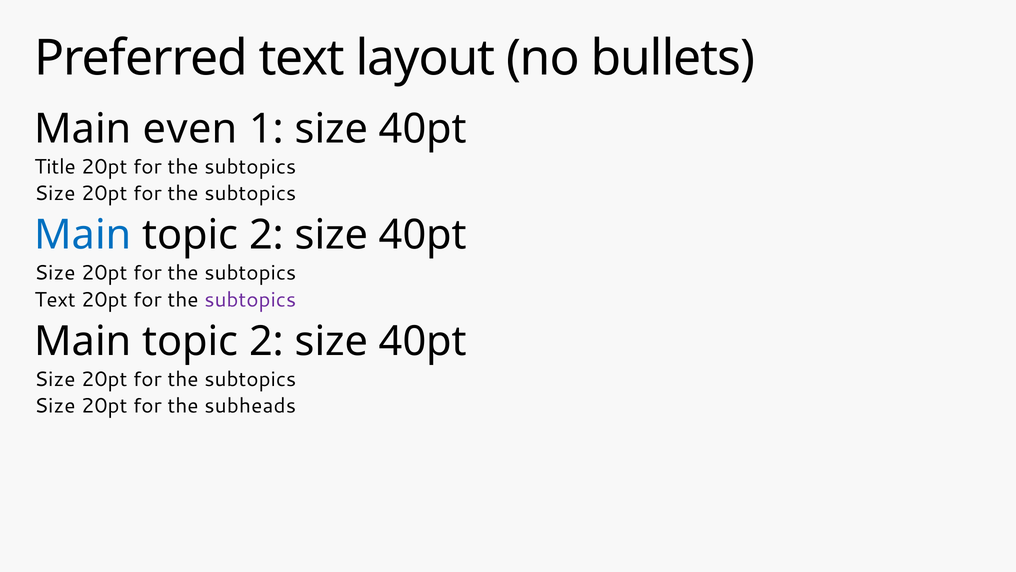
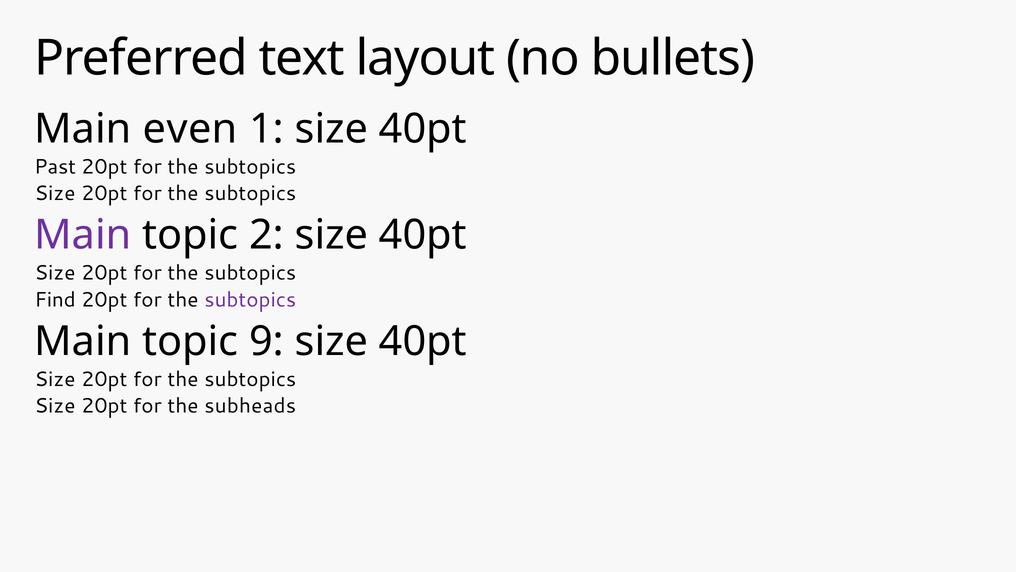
Title: Title -> Past
Main at (83, 235) colour: blue -> purple
Text at (55, 299): Text -> Find
2 at (267, 341): 2 -> 9
